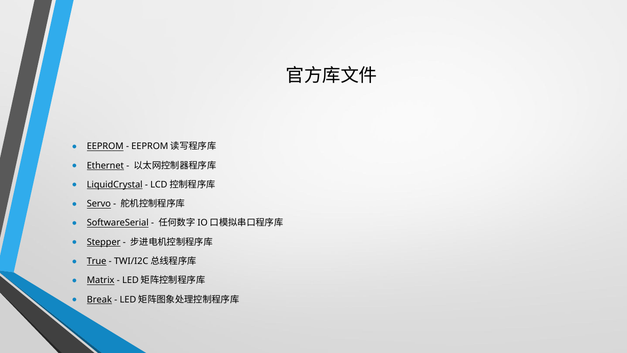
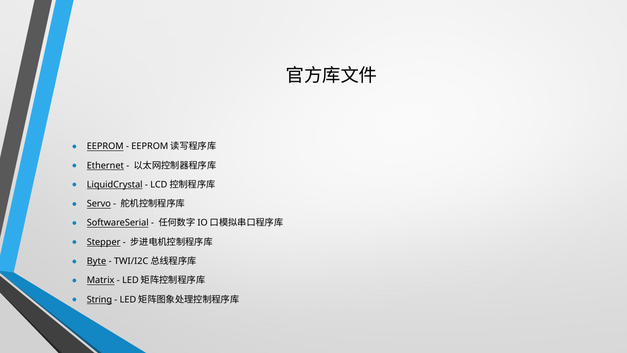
True: True -> Byte
Break: Break -> String
